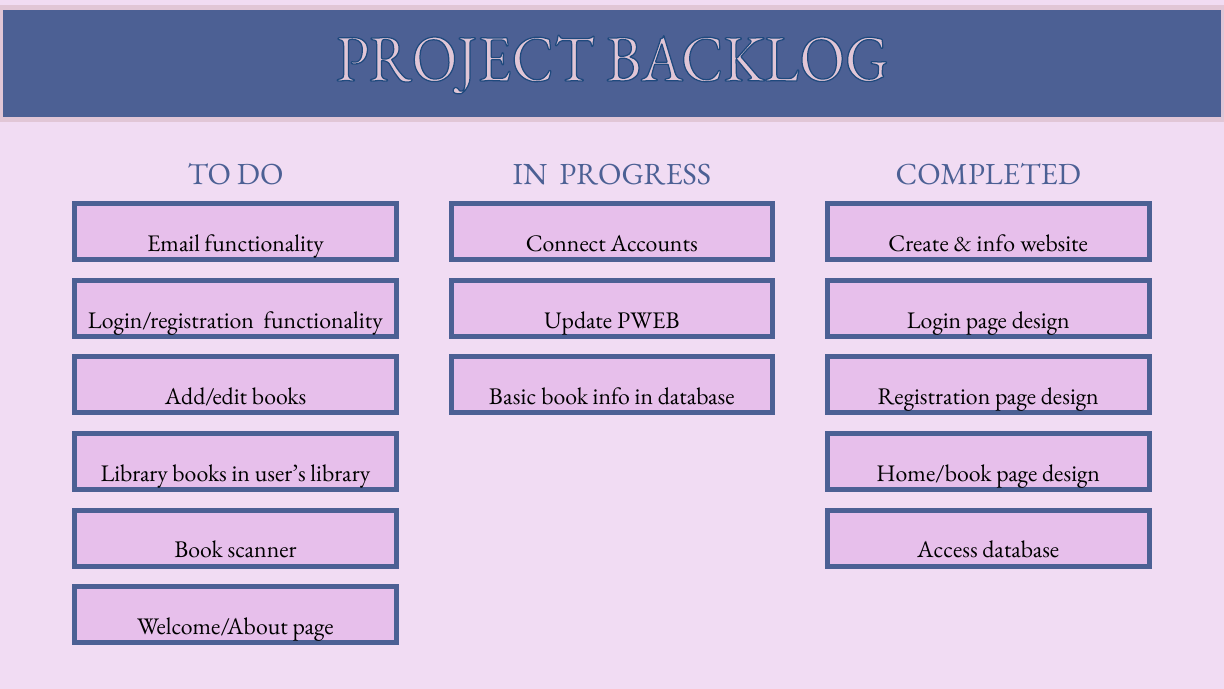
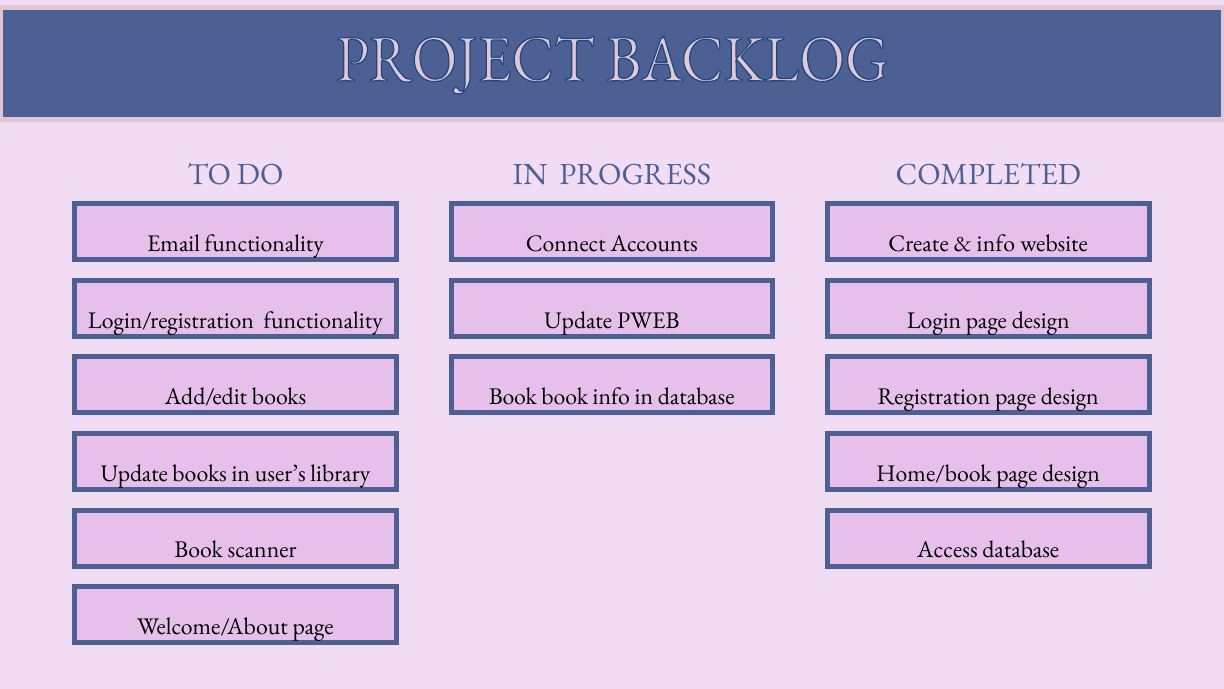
Basic at (513, 397): Basic -> Book
Library at (134, 473): Library -> Update
